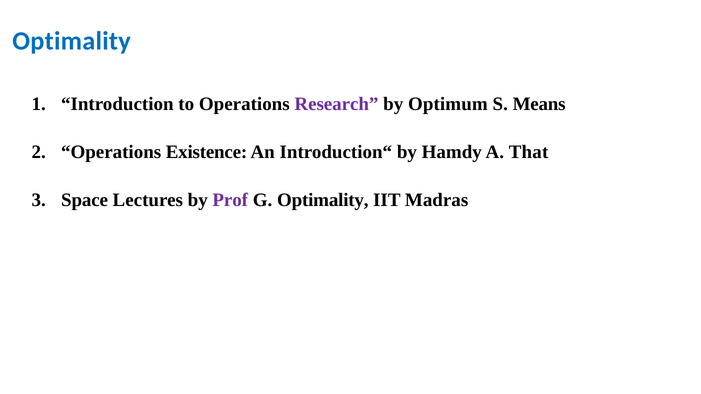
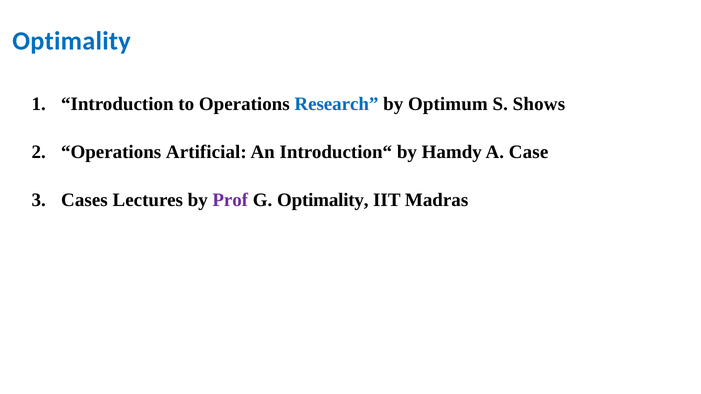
Research colour: purple -> blue
Means: Means -> Shows
Existence: Existence -> Artificial
That: That -> Case
Space: Space -> Cases
